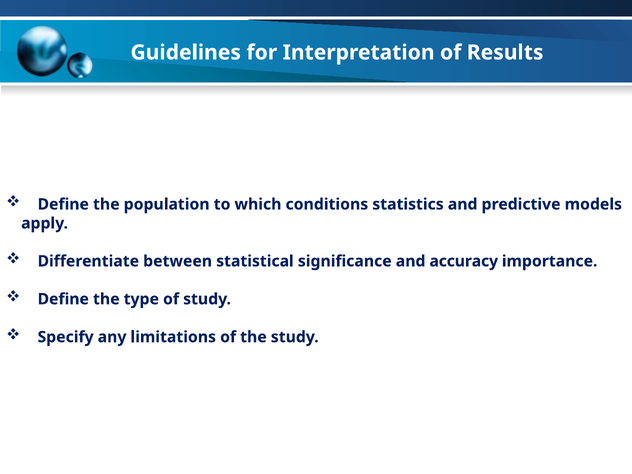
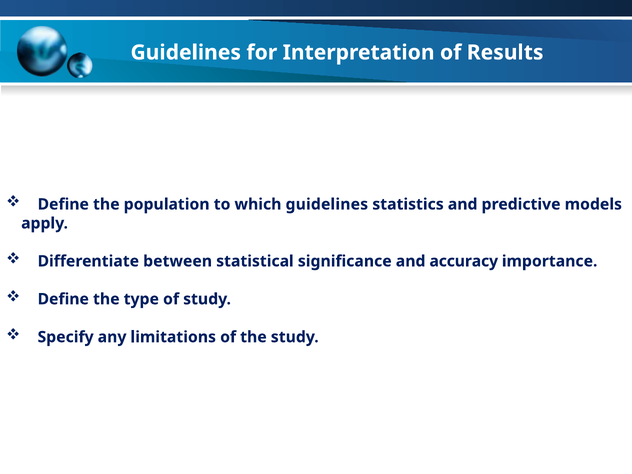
which conditions: conditions -> guidelines
